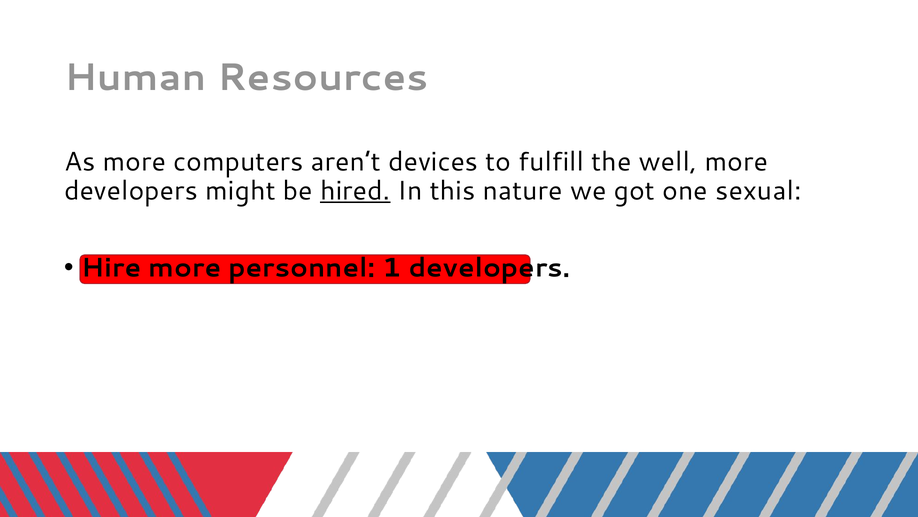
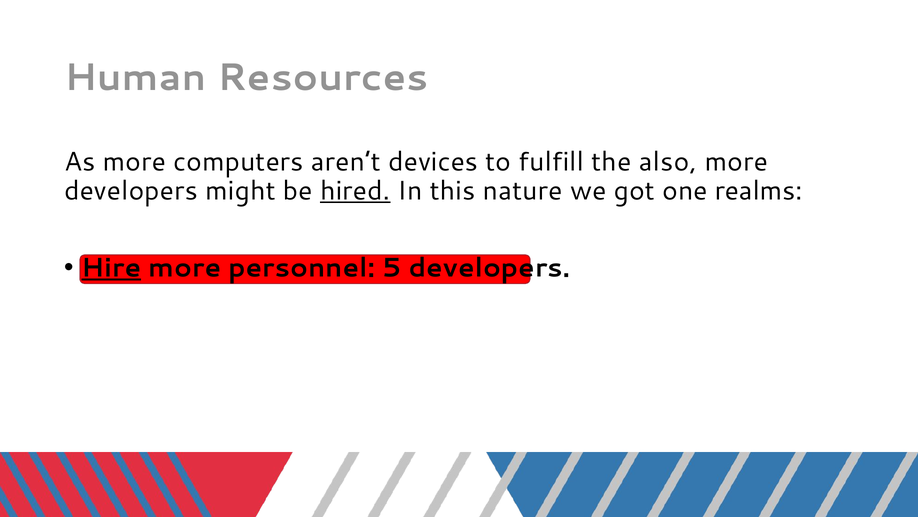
well: well -> also
sexual: sexual -> realms
Hire underline: none -> present
1: 1 -> 5
